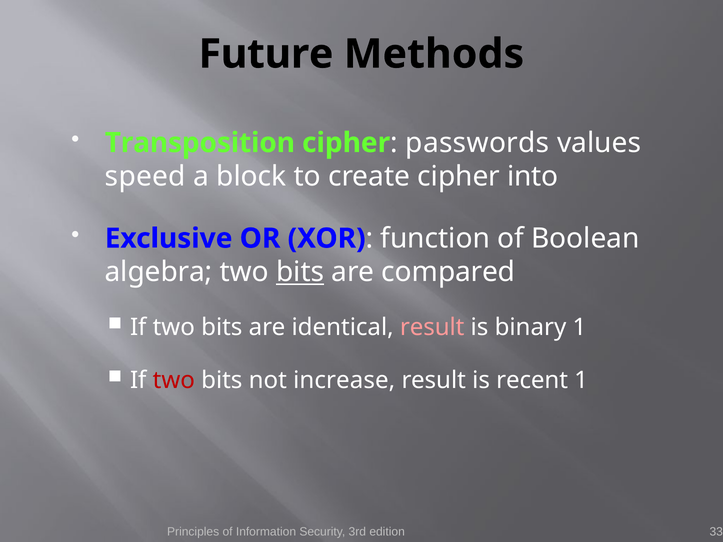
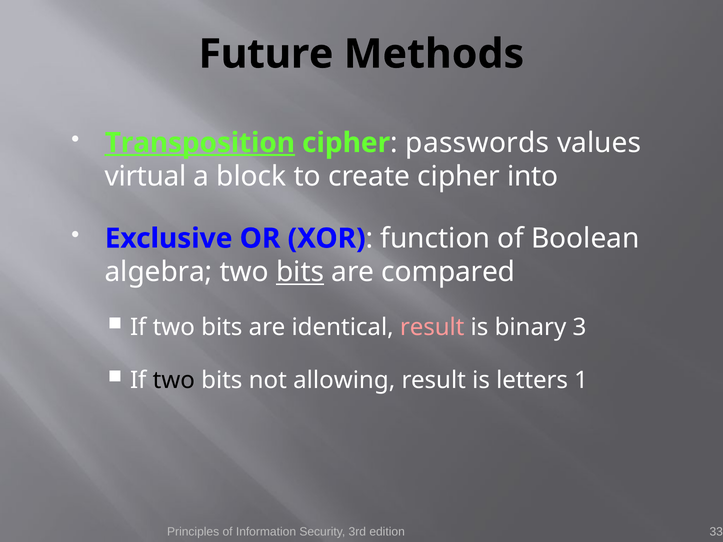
Transposition underline: none -> present
speed: speed -> virtual
binary 1: 1 -> 3
two at (174, 380) colour: red -> black
increase: increase -> allowing
recent: recent -> letters
